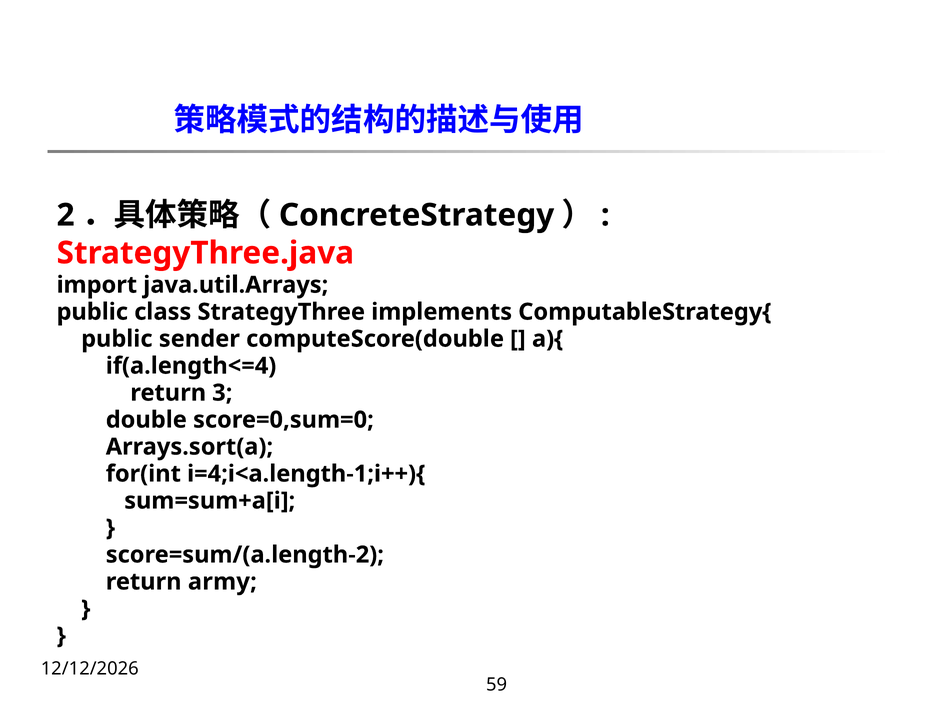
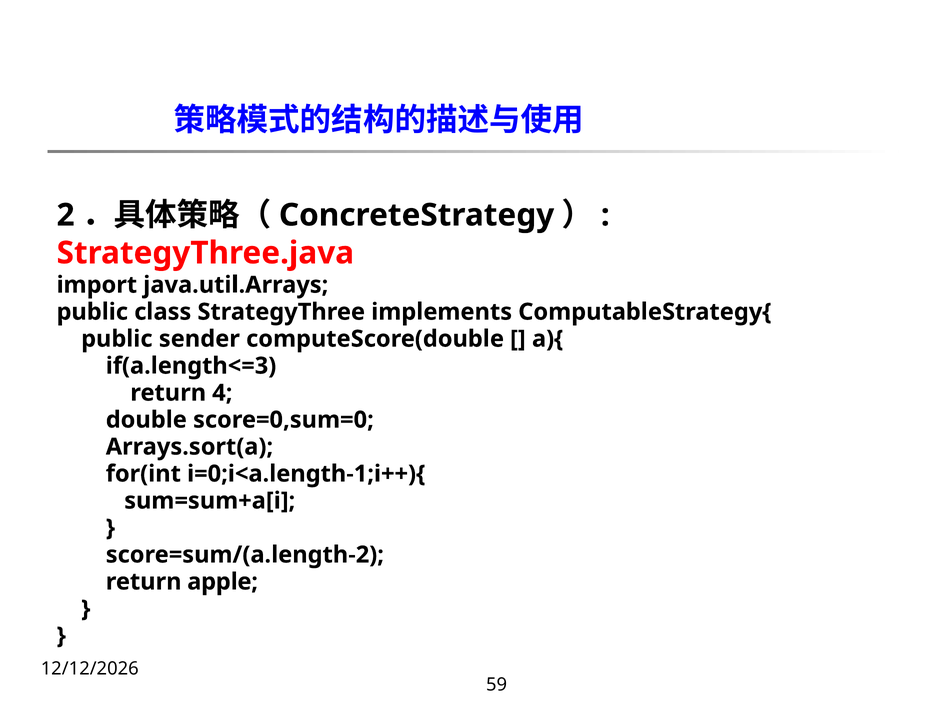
if(a.length<=4: if(a.length<=4 -> if(a.length<=3
3: 3 -> 4
i=4;i<a.length-1;i++){: i=4;i<a.length-1;i++){ -> i=0;i<a.length-1;i++){
army: army -> apple
